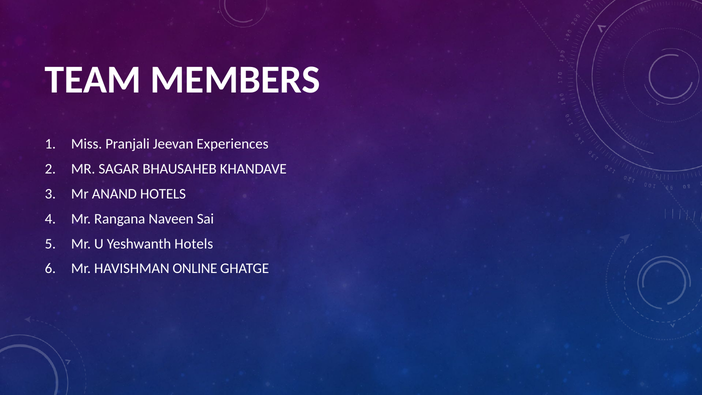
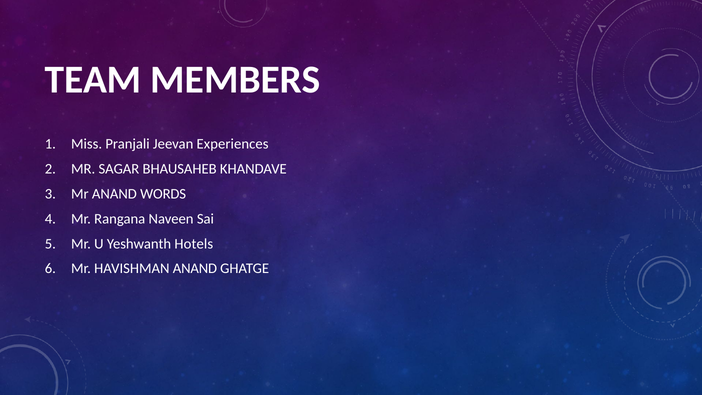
ANAND HOTELS: HOTELS -> WORDS
HAVISHMAN ONLINE: ONLINE -> ANAND
